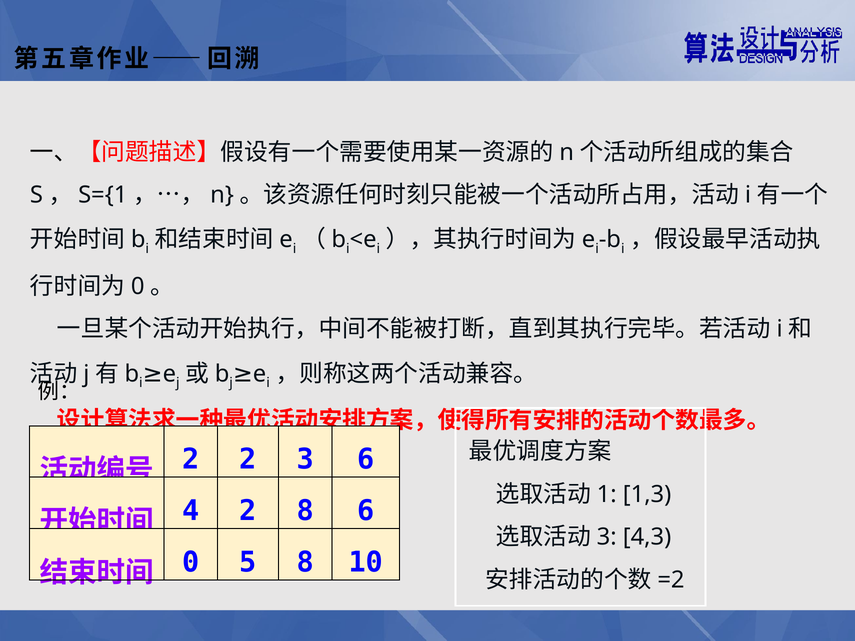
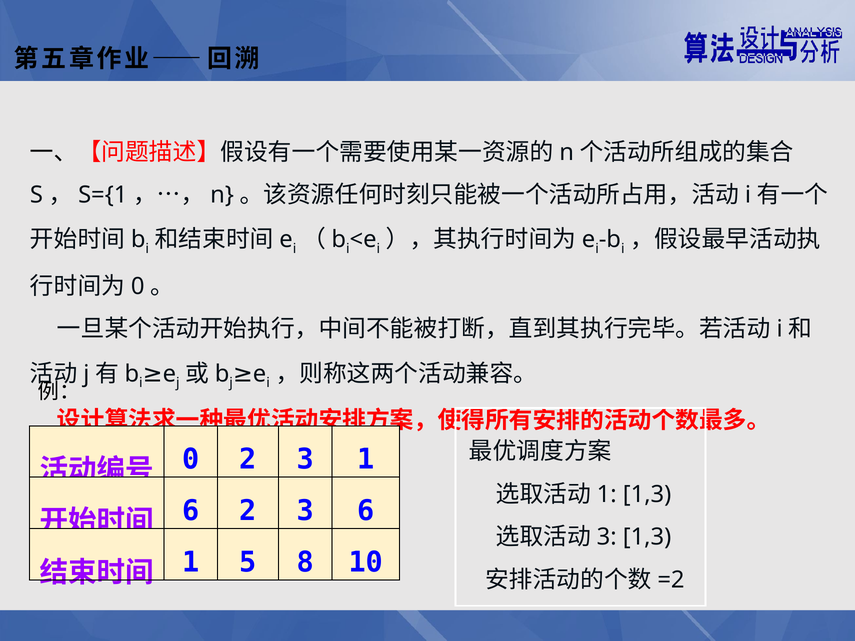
2 at (191, 460): 2 -> 0
3 6: 6 -> 1
4 at (191, 511): 4 -> 6
8 at (305, 511): 8 -> 3
3 4,3: 4,3 -> 1,3
0 at (191, 562): 0 -> 1
